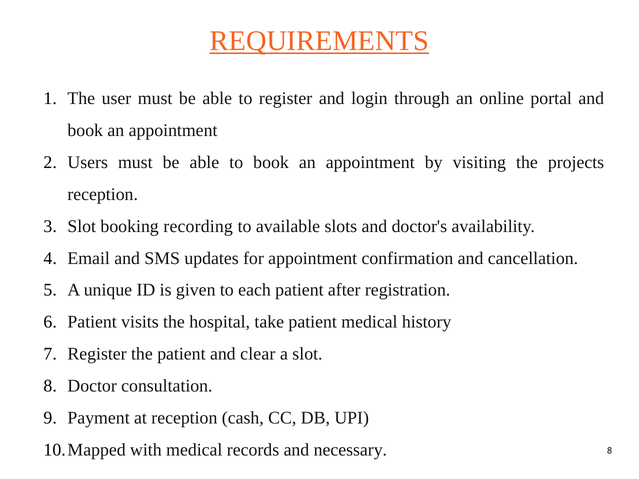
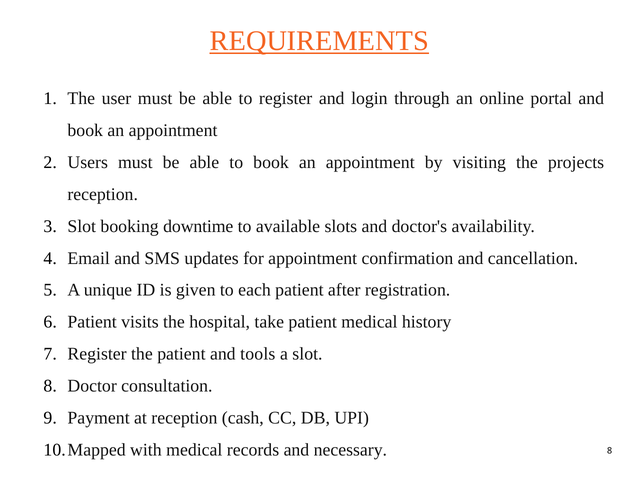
recording: recording -> downtime
clear: clear -> tools
